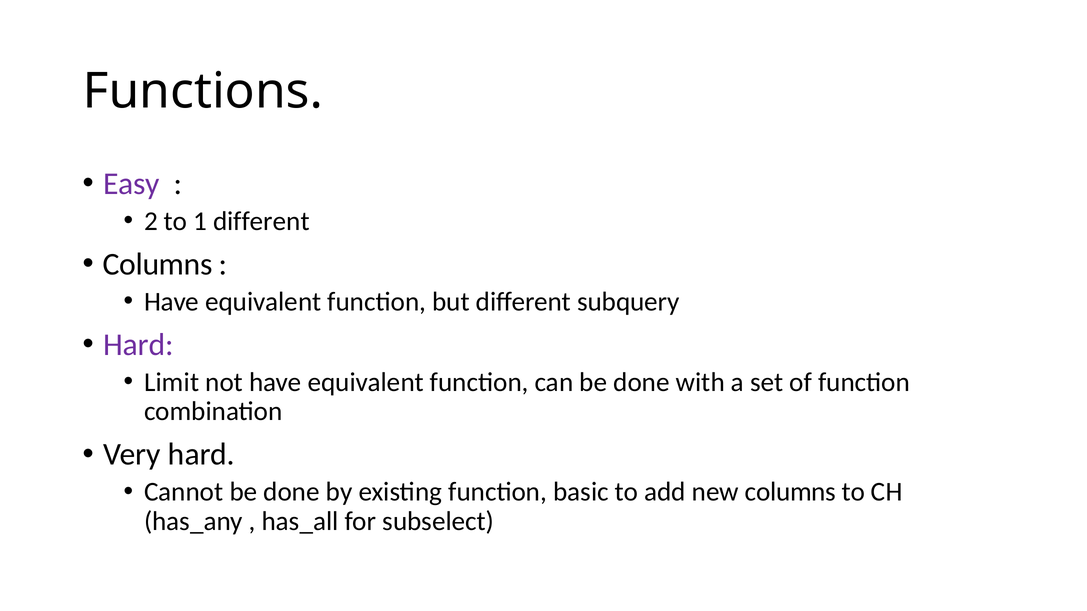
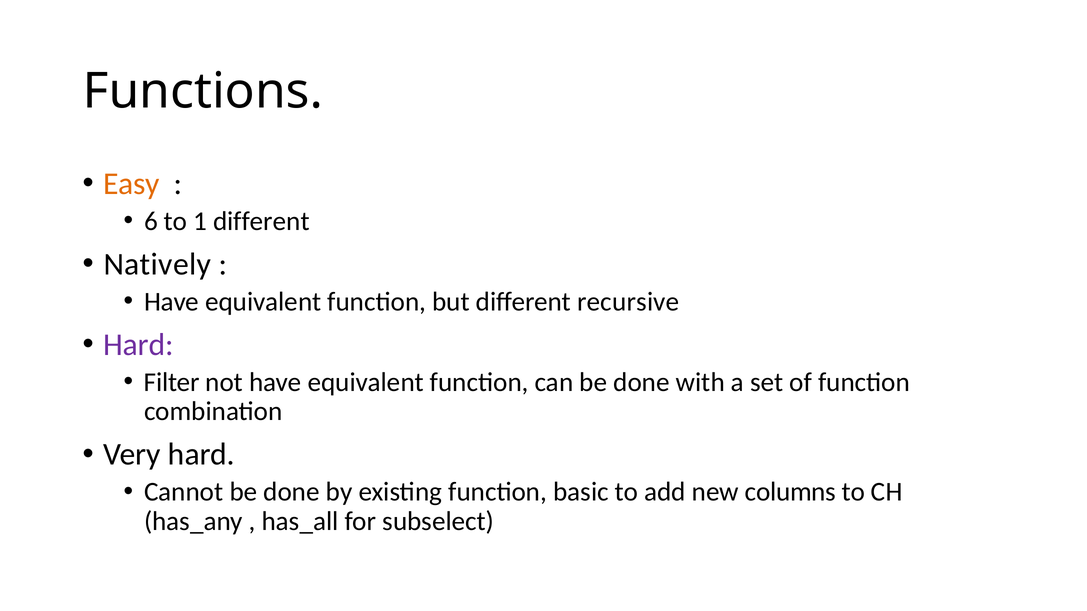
Easy colour: purple -> orange
2: 2 -> 6
Columns at (158, 264): Columns -> Natively
subquery: subquery -> recursive
Limit: Limit -> Filter
